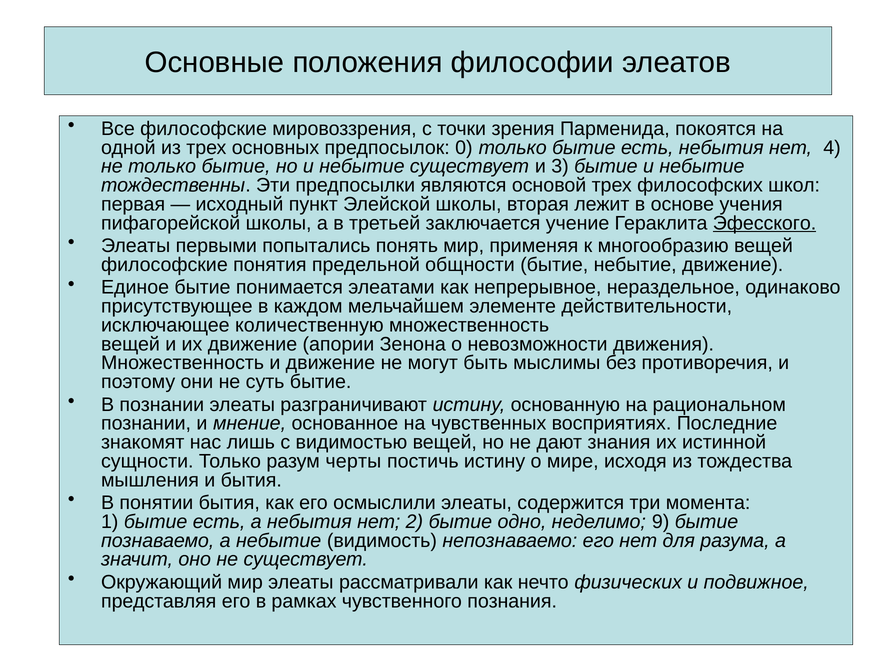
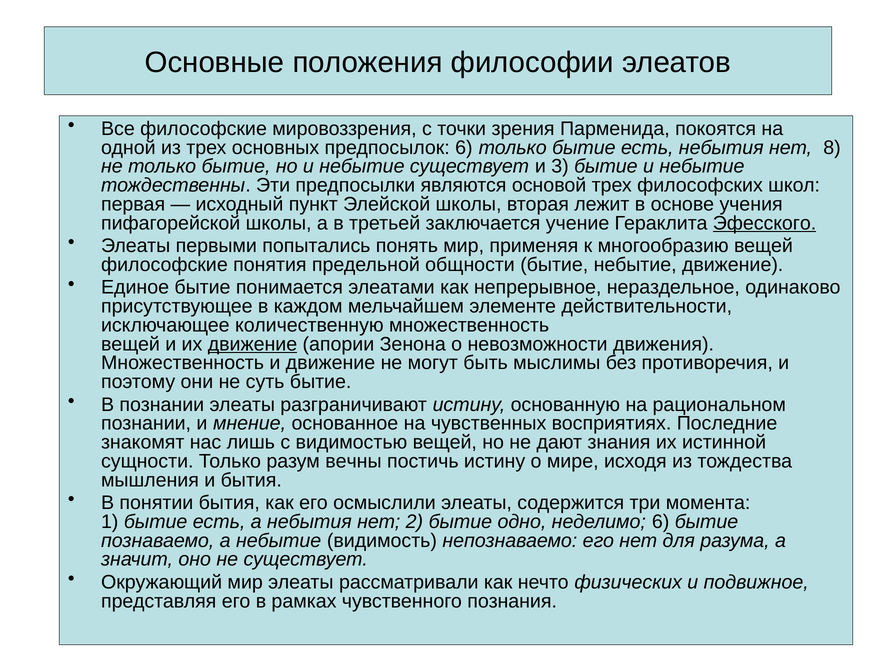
предпосылок 0: 0 -> 6
4: 4 -> 8
движение at (252, 344) underline: none -> present
черты: черты -> вечны
неделимо 9: 9 -> 6
